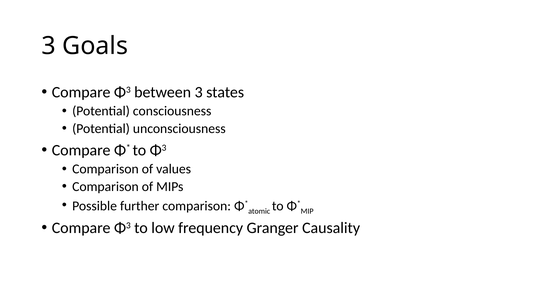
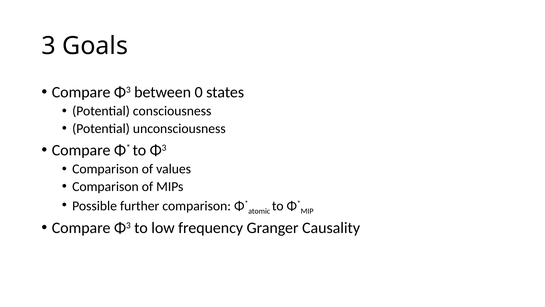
between 3: 3 -> 0
